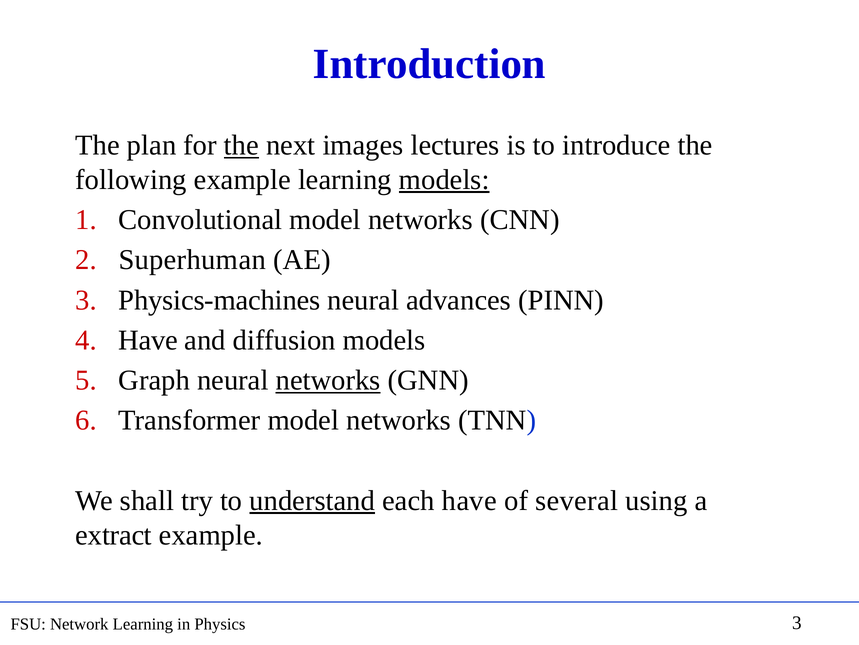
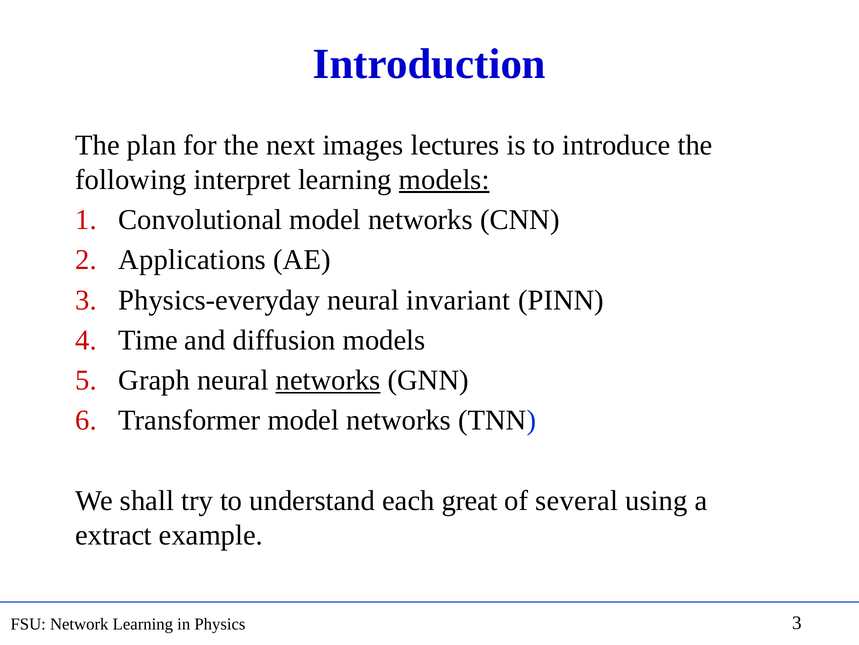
the at (241, 145) underline: present -> none
following example: example -> interpret
Superhuman: Superhuman -> Applications
Physics-machines: Physics-machines -> Physics-everyday
advances: advances -> invariant
Have at (148, 340): Have -> Time
understand underline: present -> none
each have: have -> great
